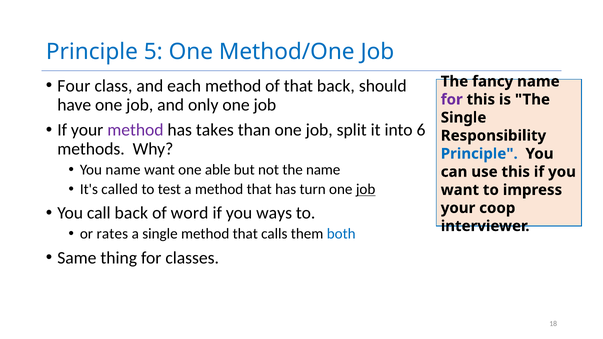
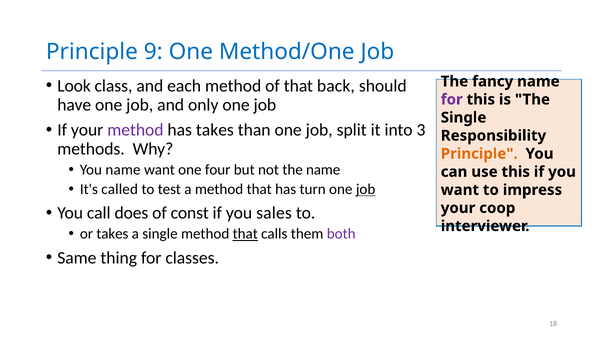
5: 5 -> 9
Four: Four -> Look
6: 6 -> 3
Principle at (479, 154) colour: blue -> orange
able: able -> four
call back: back -> does
word: word -> const
ways: ways -> sales
or rates: rates -> takes
that at (245, 234) underline: none -> present
both colour: blue -> purple
